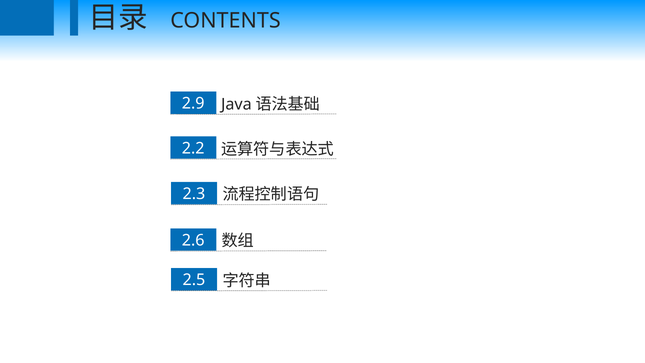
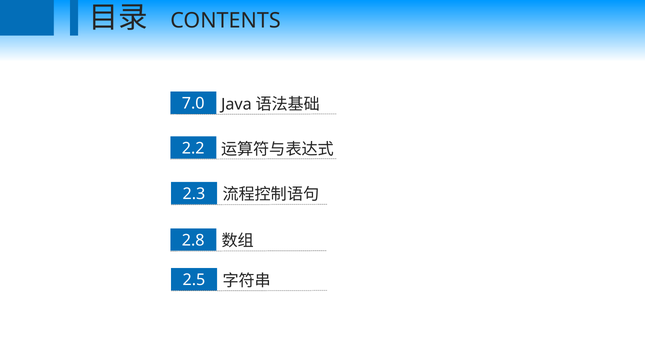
2.9: 2.9 -> 7.0
2.6: 2.6 -> 2.8
